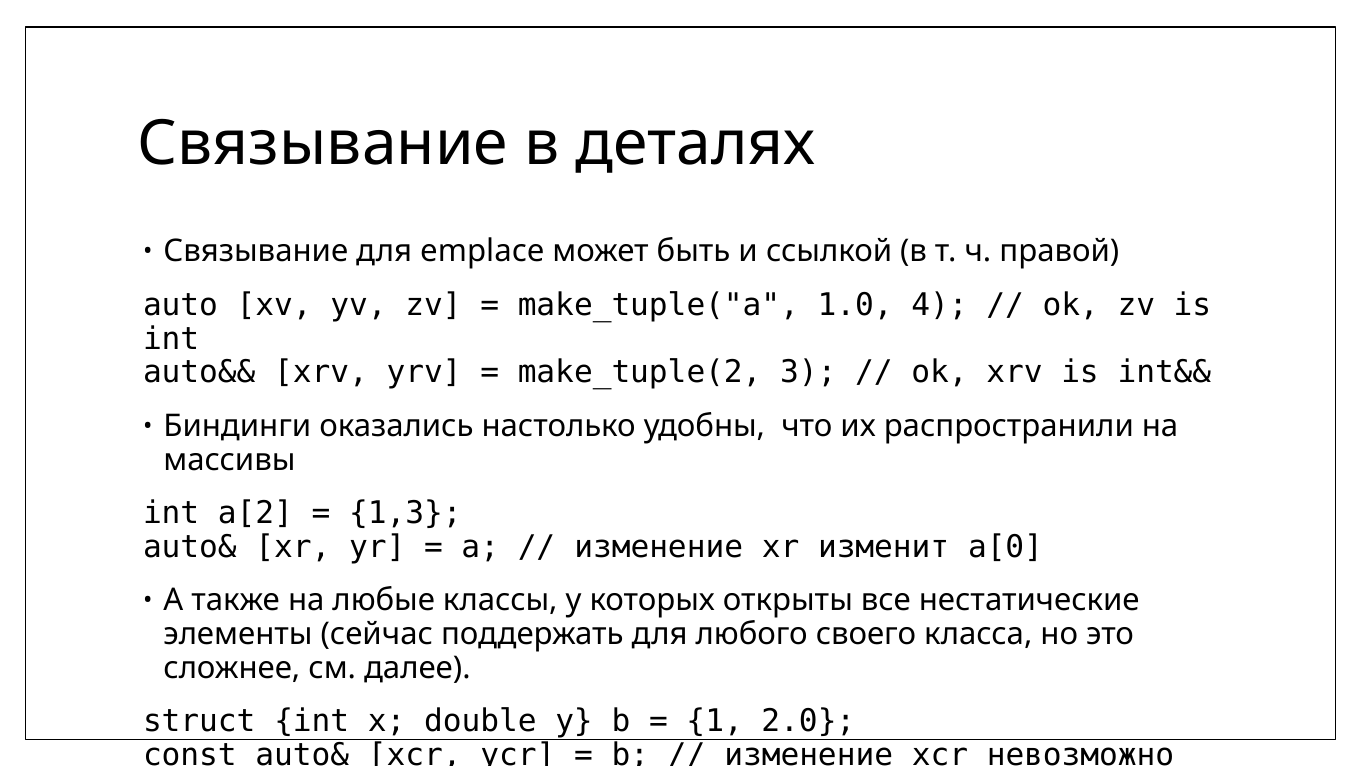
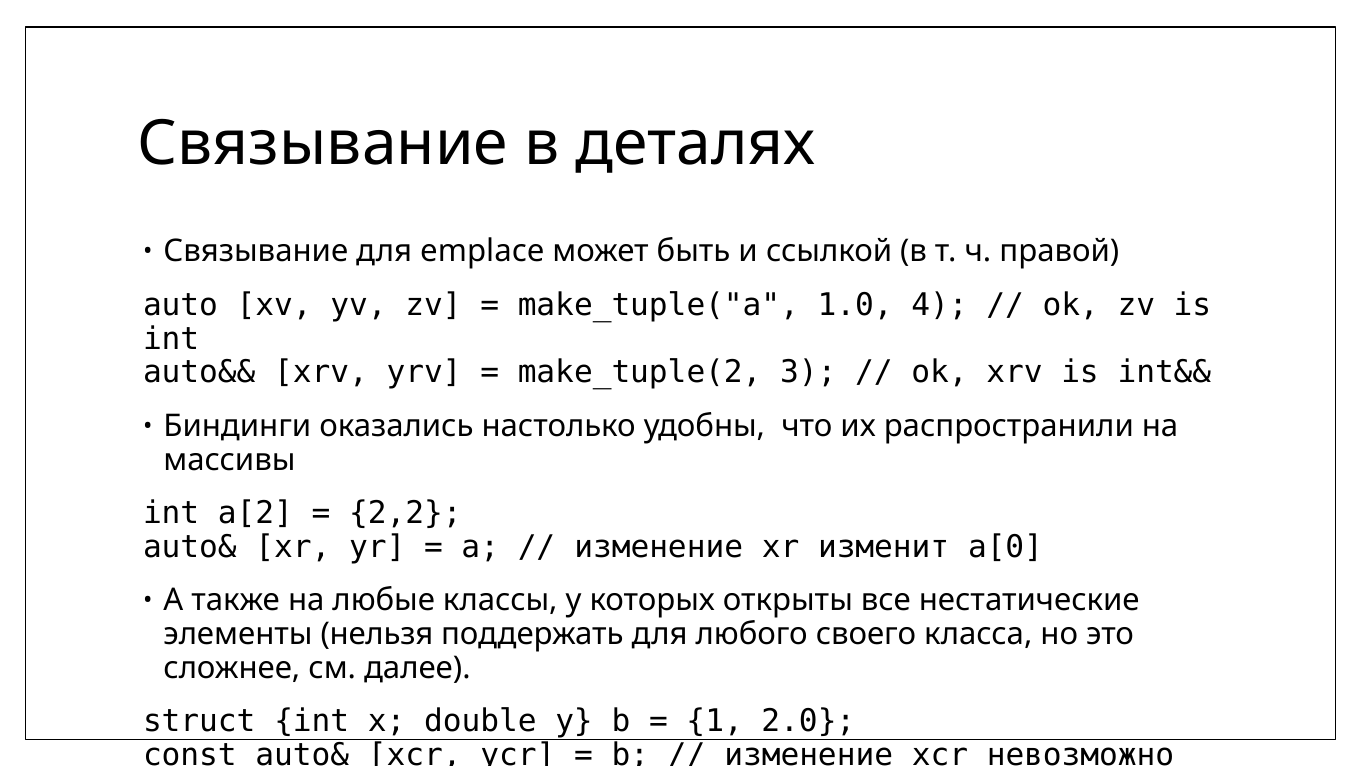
1,3: 1,3 -> 2,2
сейчас: сейчас -> нельзя
